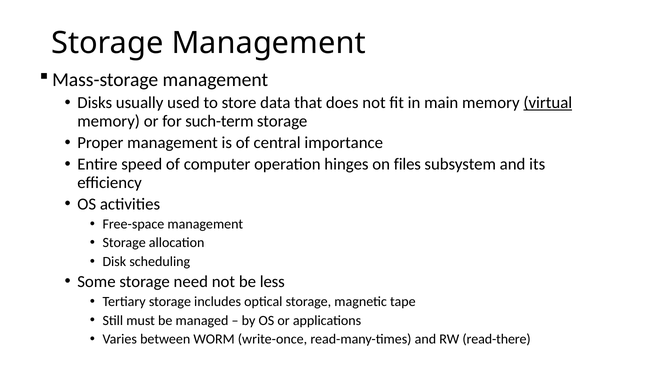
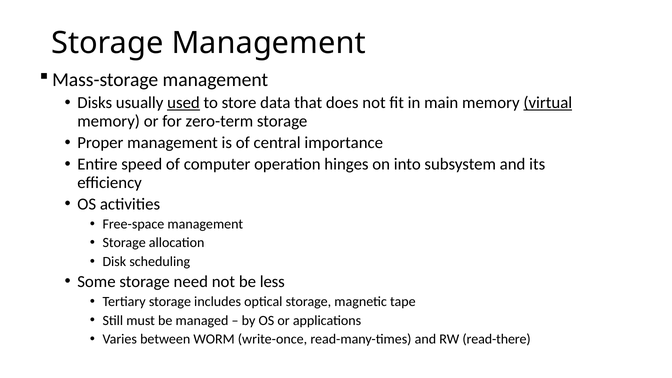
used underline: none -> present
such-term: such-term -> zero-term
files: files -> into
